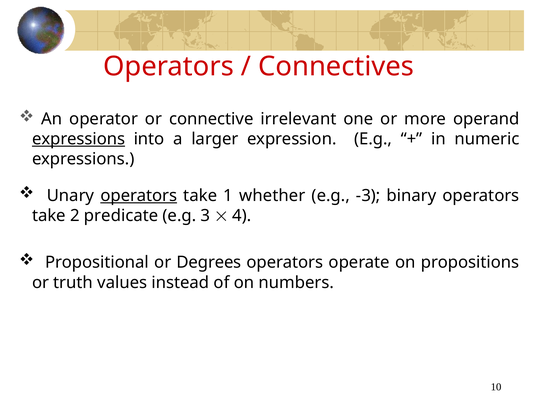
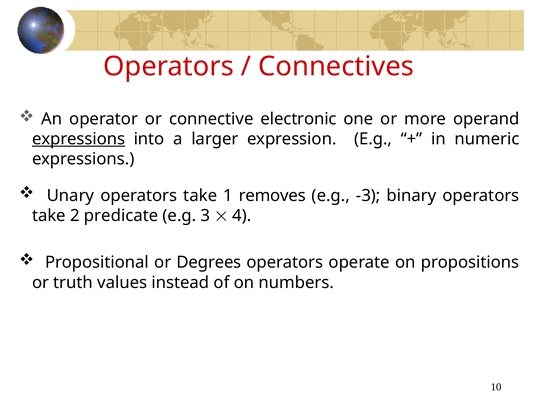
irrelevant: irrelevant -> electronic
operators at (139, 195) underline: present -> none
whether: whether -> removes
